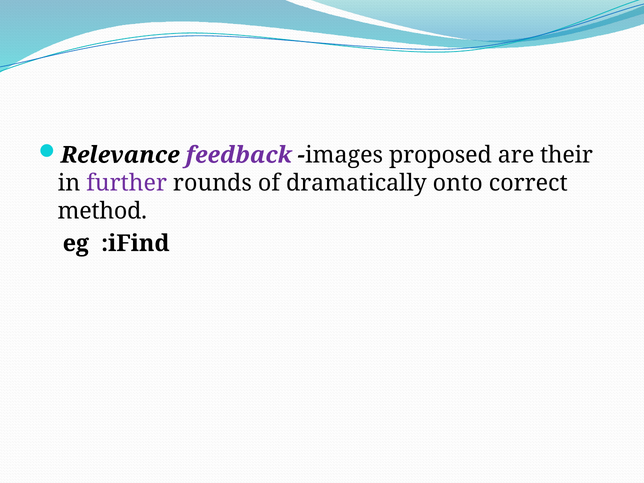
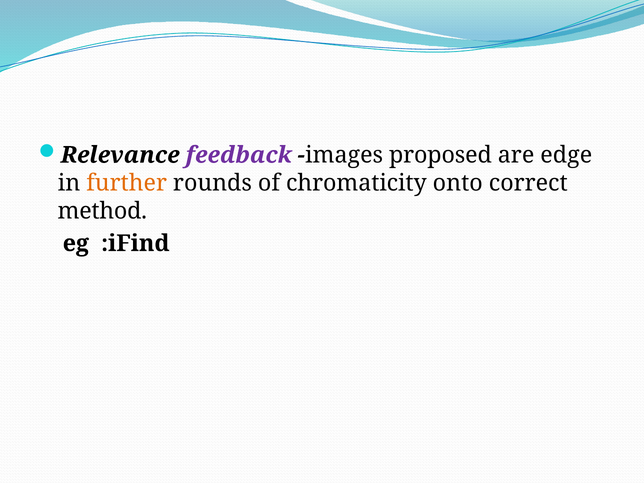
their: their -> edge
further colour: purple -> orange
dramatically: dramatically -> chromaticity
